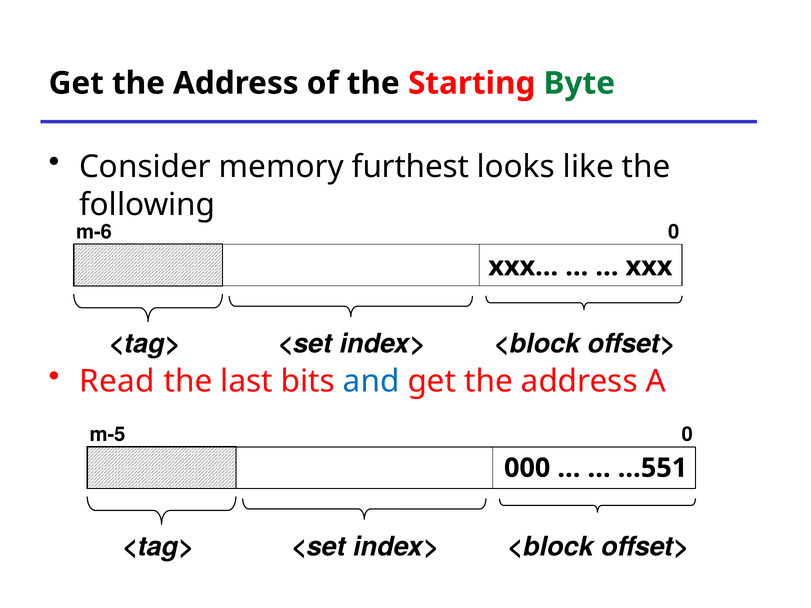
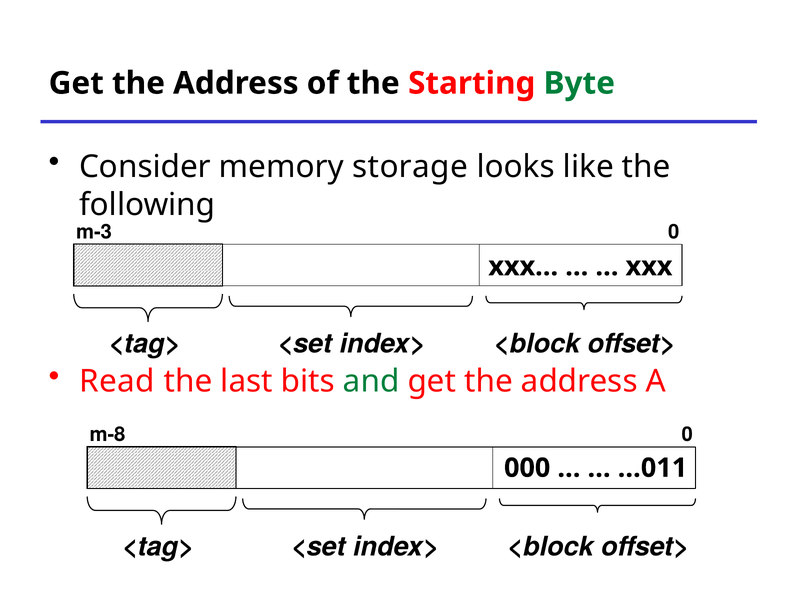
furthest: furthest -> storage
m-6: m-6 -> m-3
and colour: blue -> green
m-5: m-5 -> m-8
…551: …551 -> …011
